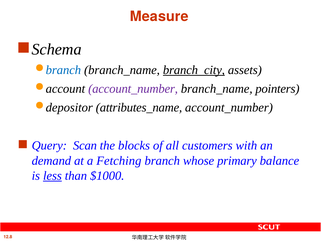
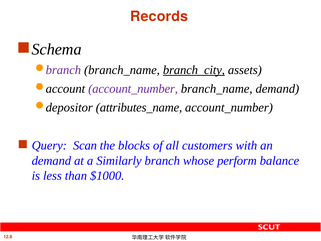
Measure: Measure -> Records
branch at (63, 70) colour: blue -> purple
branch_name pointers: pointers -> demand
Fetching: Fetching -> Similarly
primary: primary -> perform
less underline: present -> none
